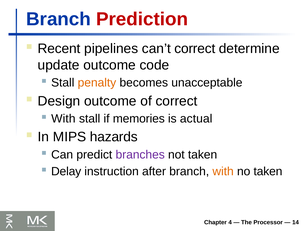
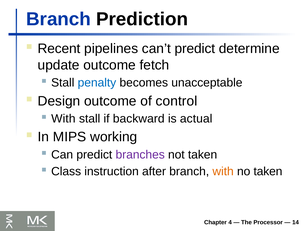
Prediction colour: red -> black
can’t correct: correct -> predict
code: code -> fetch
penalty colour: orange -> blue
of correct: correct -> control
memories: memories -> backward
hazards: hazards -> working
Delay: Delay -> Class
